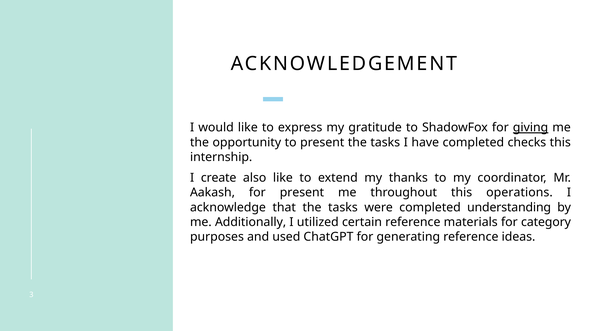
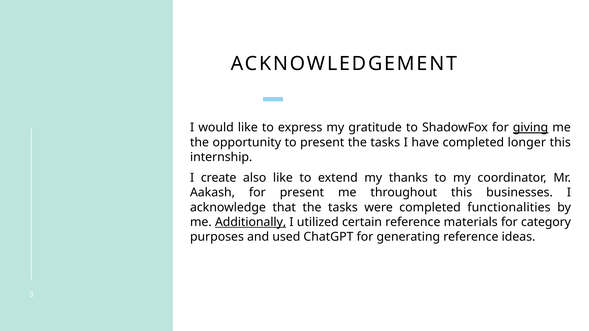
checks: checks -> longer
operations: operations -> businesses
understanding: understanding -> functionalities
Additionally underline: none -> present
